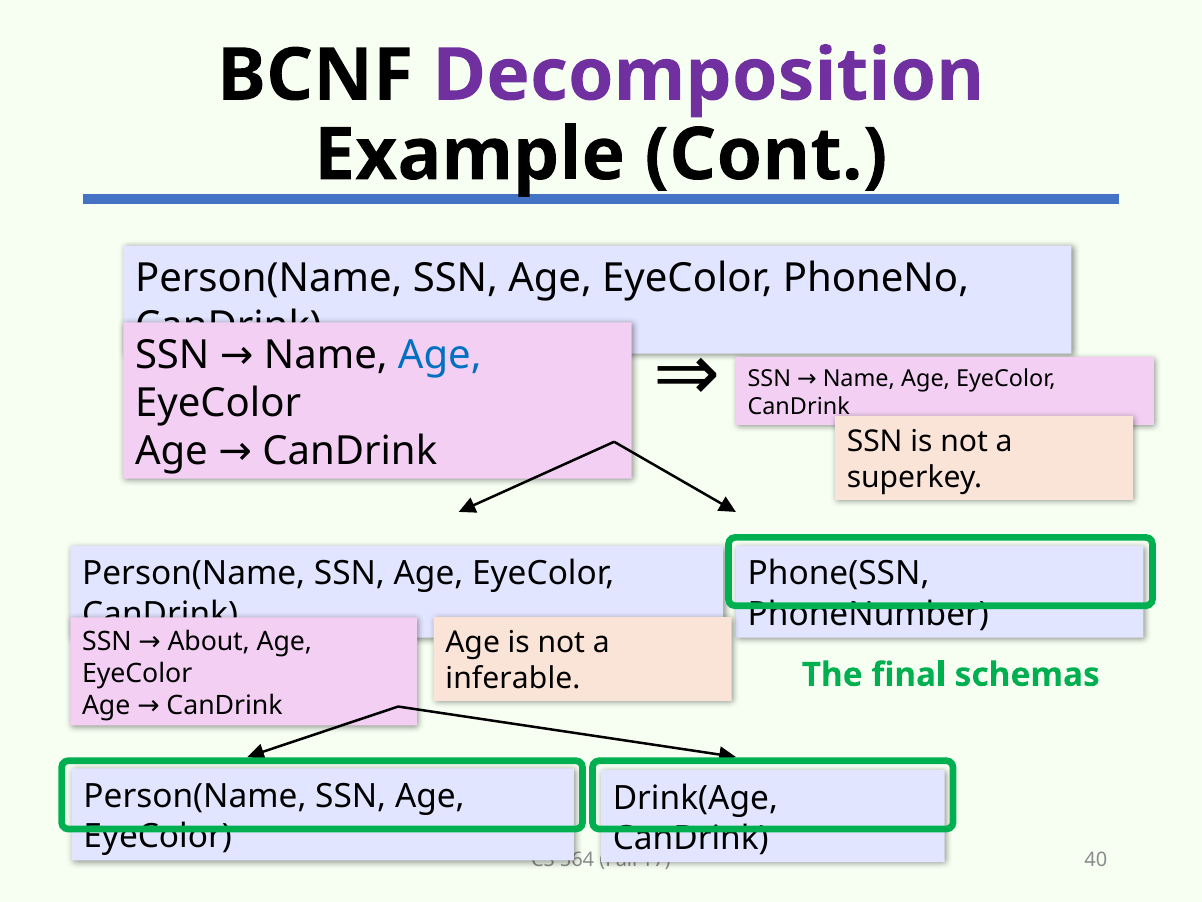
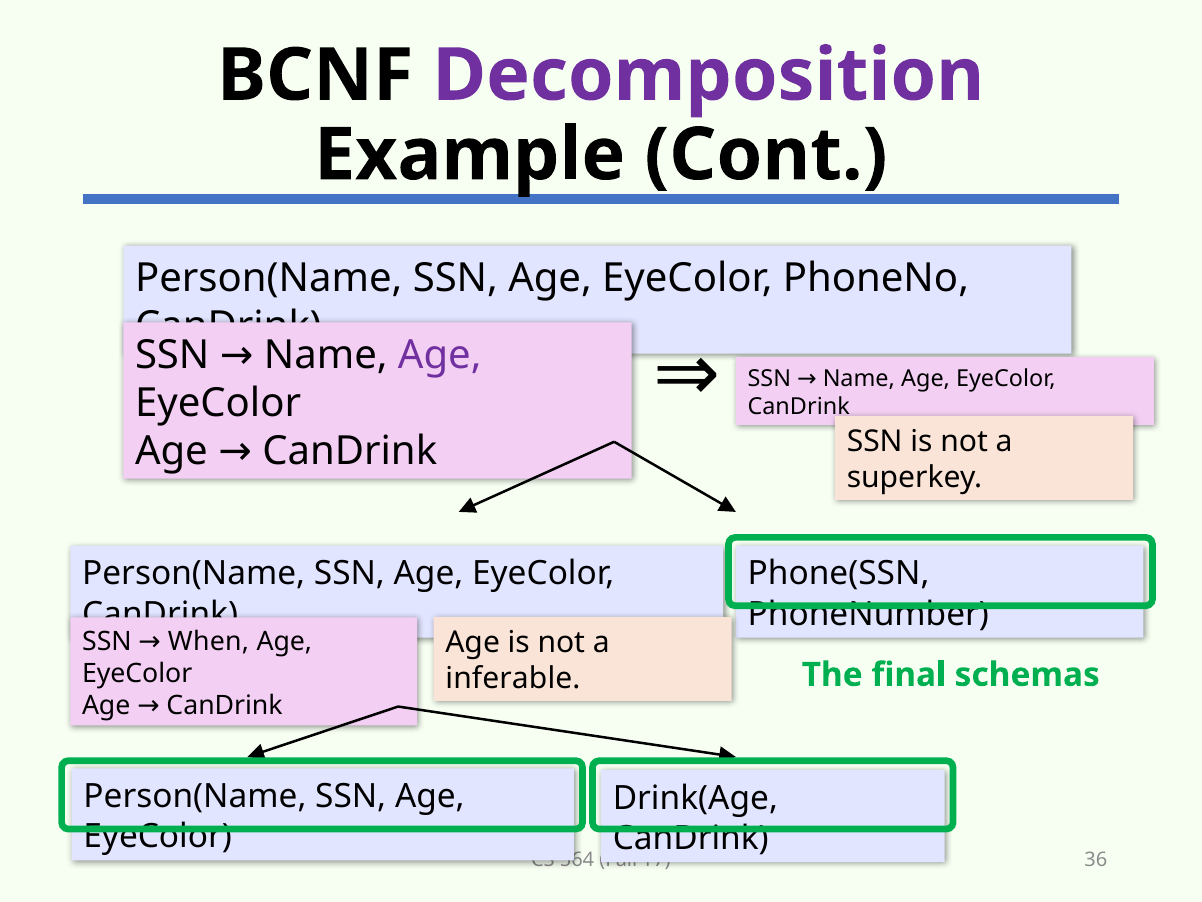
Age at (440, 355) colour: blue -> purple
About: About -> When
40: 40 -> 36
